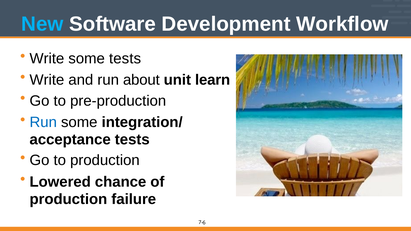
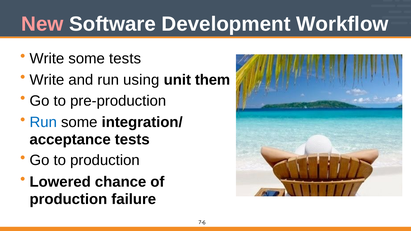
New colour: light blue -> pink
about: about -> using
learn: learn -> them
